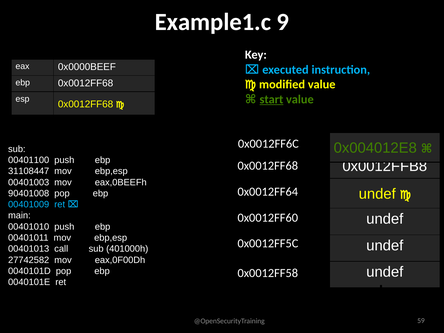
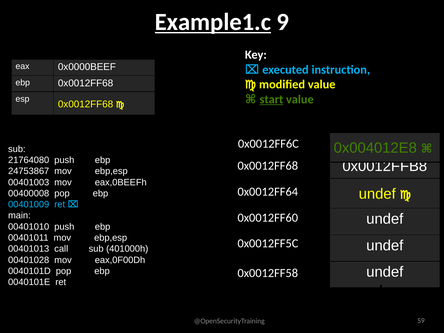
Example1.c underline: none -> present
00401100: 00401100 -> 21764080
31108447: 31108447 -> 24753867
90401008: 90401008 -> 00400008
27742582: 27742582 -> 00401028
